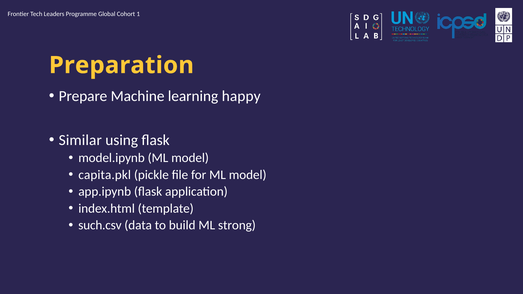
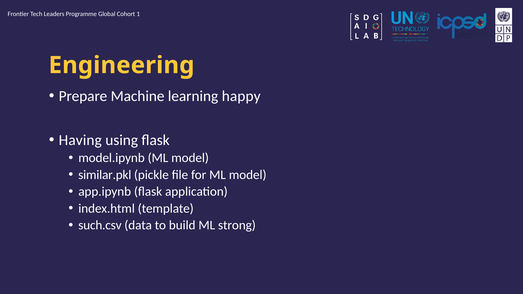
Preparation: Preparation -> Engineering
Similar: Similar -> Having
capita.pkl: capita.pkl -> similar.pkl
